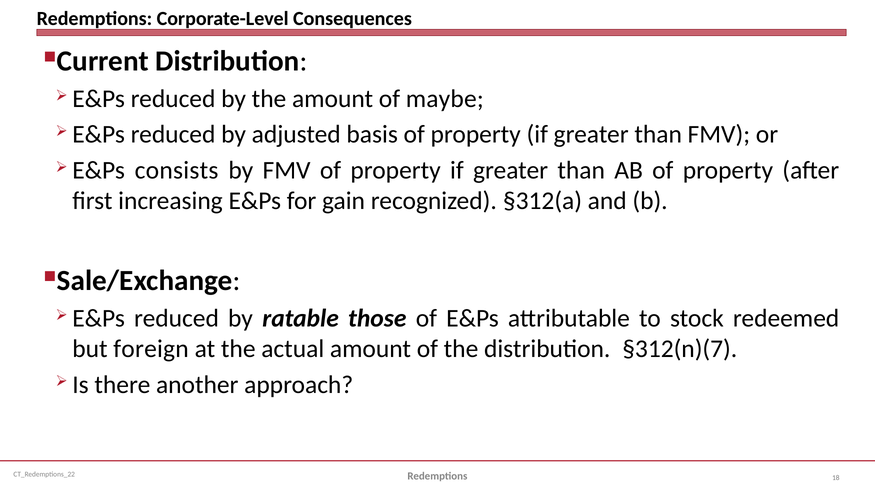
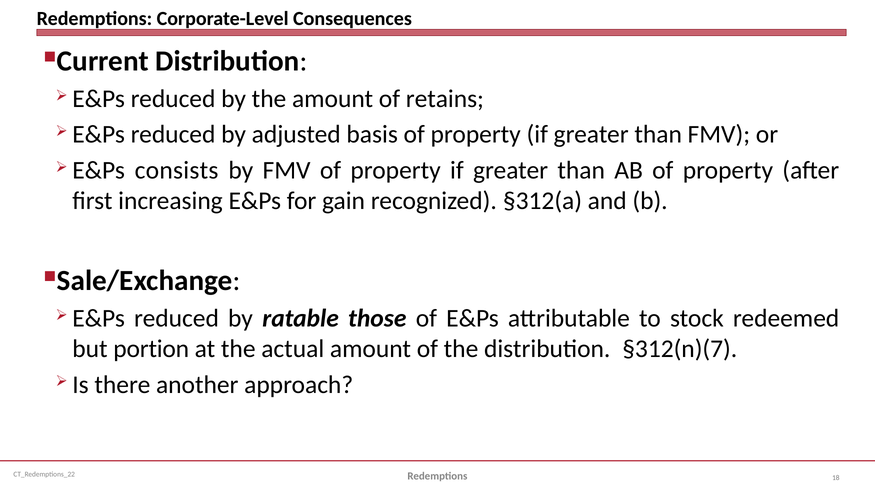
maybe: maybe -> retains
foreign: foreign -> portion
